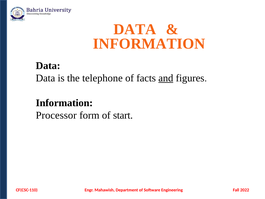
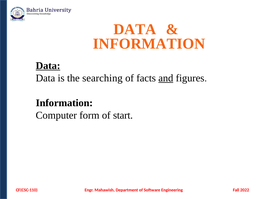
Data at (48, 66) underline: none -> present
telephone: telephone -> searching
Processor: Processor -> Computer
